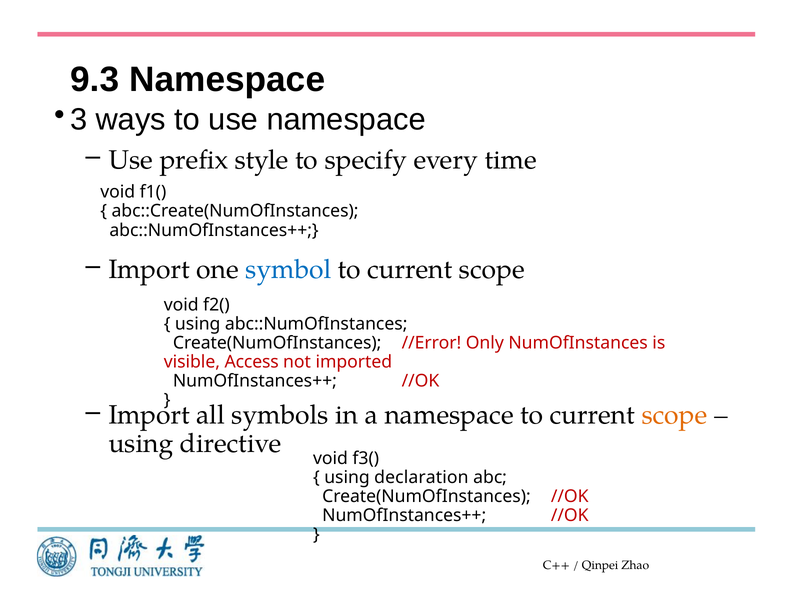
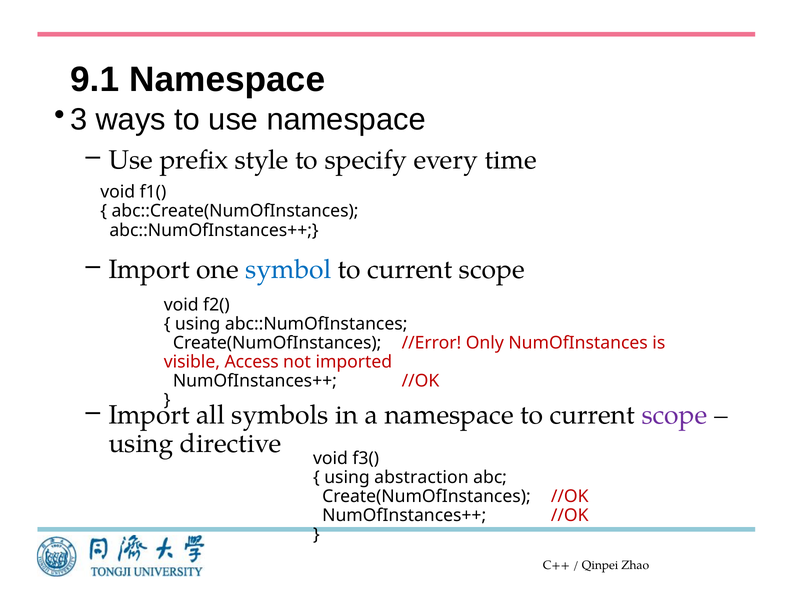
9.3: 9.3 -> 9.1
scope at (674, 415) colour: orange -> purple
declaration: declaration -> abstraction
